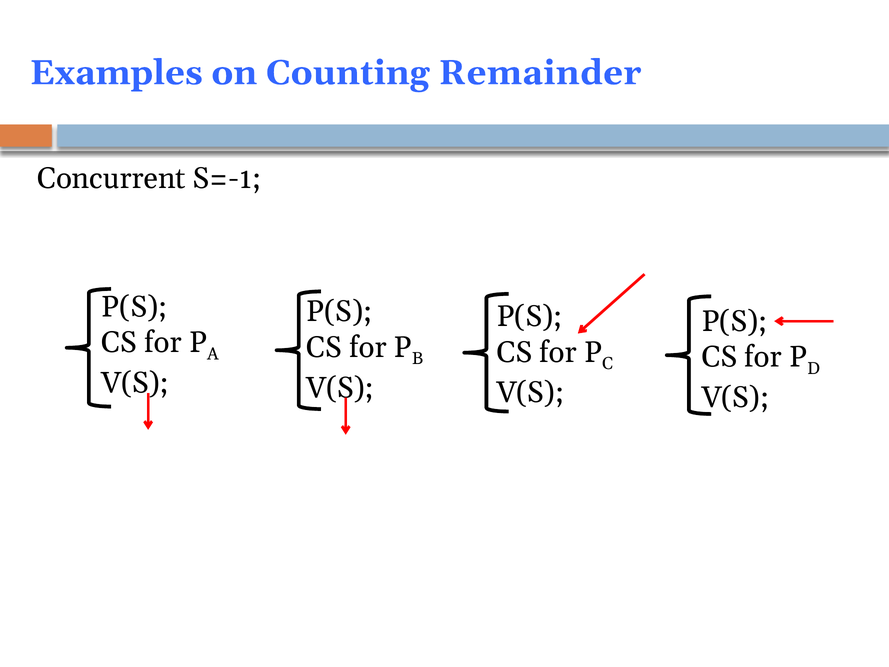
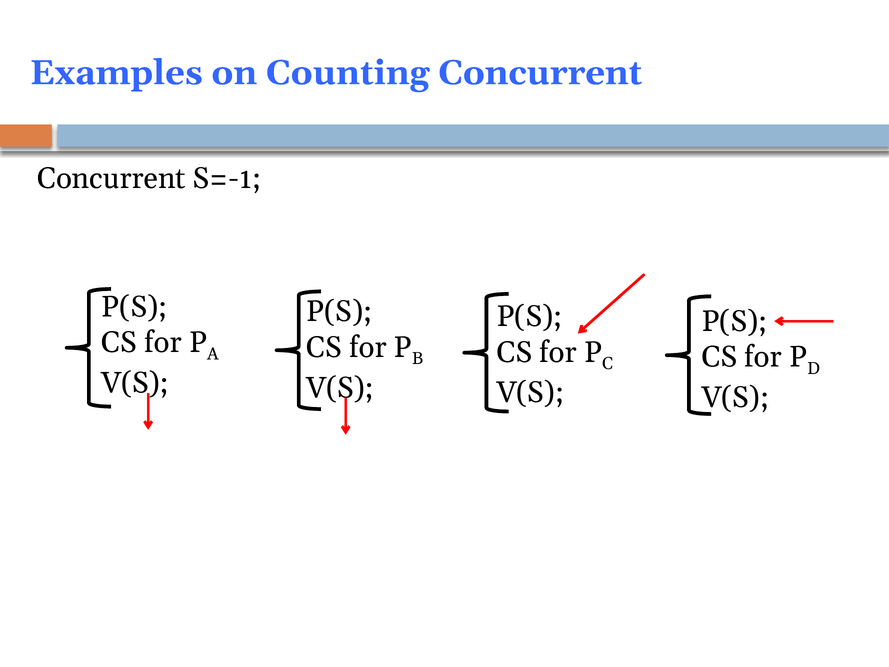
Counting Remainder: Remainder -> Concurrent
